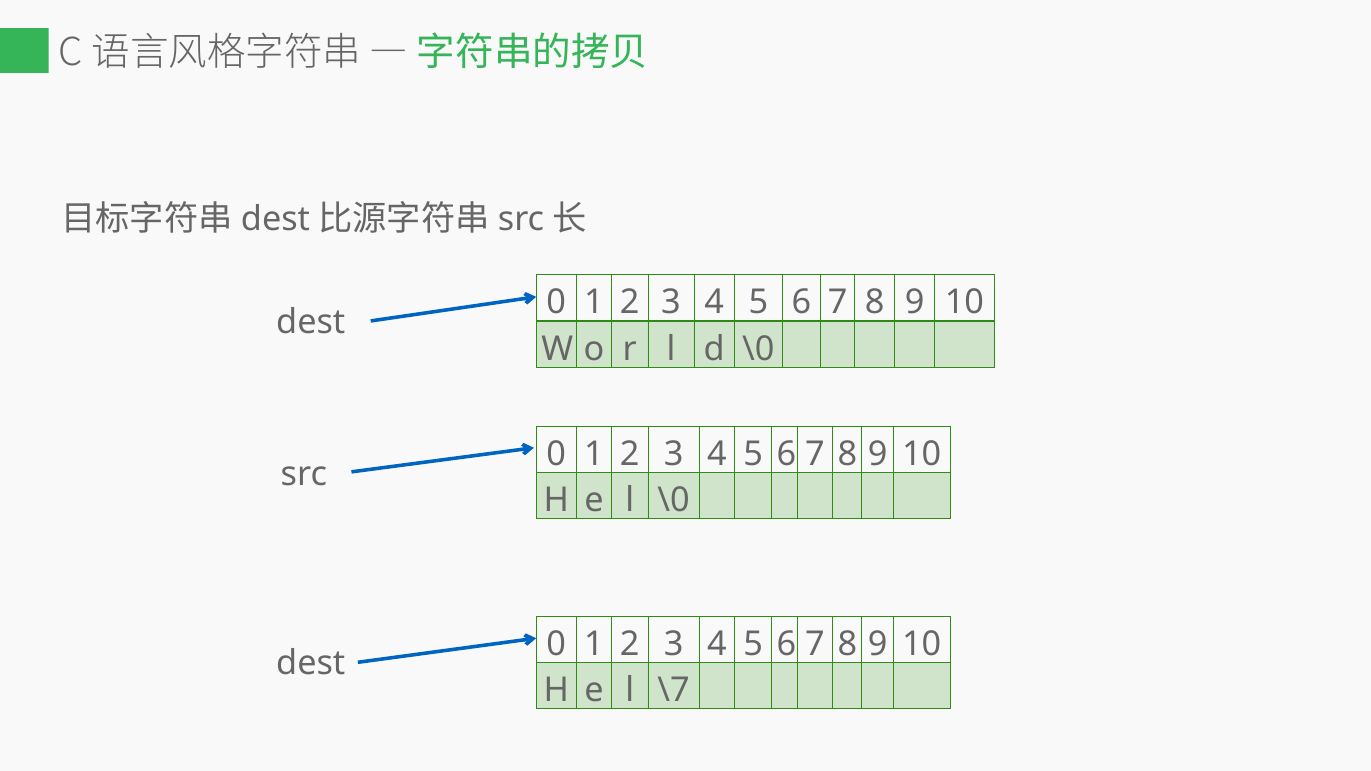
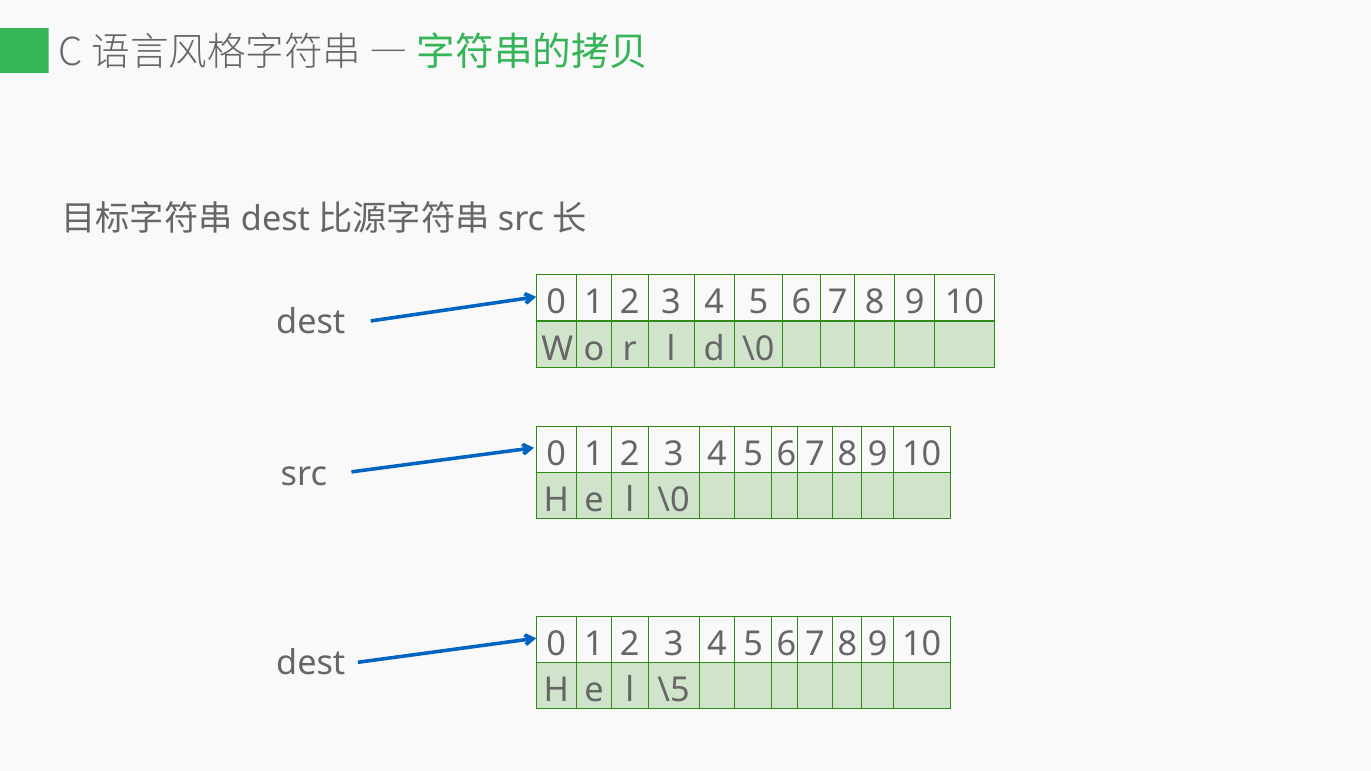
\7: \7 -> \5
